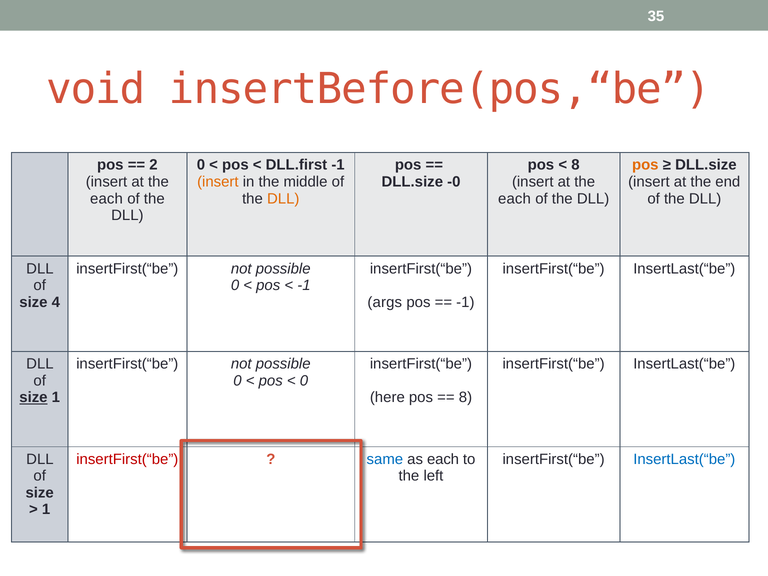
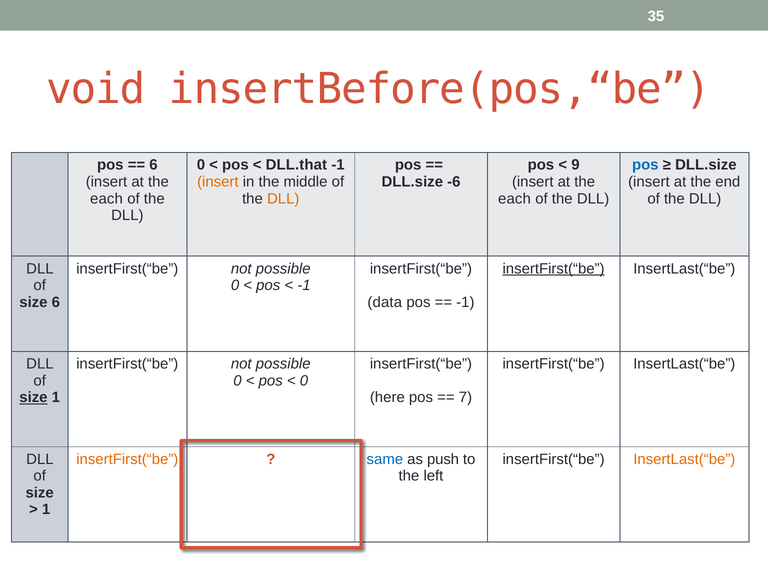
2 at (154, 165): 2 -> 6
DLL.first: DLL.first -> DLL.that
8 at (575, 165): 8 -> 9
pos at (645, 165) colour: orange -> blue
-0: -0 -> -6
insertFirst(“be at (554, 269) underline: none -> present
size 4: 4 -> 6
args: args -> data
8 at (465, 397): 8 -> 7
insertFirst(“be at (127, 459) colour: red -> orange
as each: each -> push
InsertLast(“be at (684, 459) colour: blue -> orange
